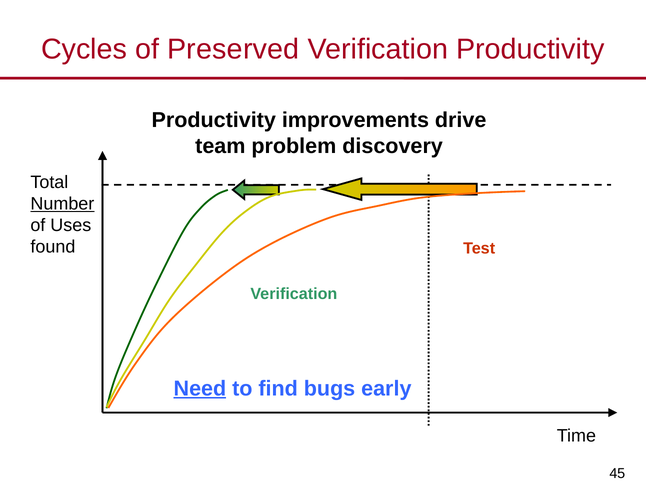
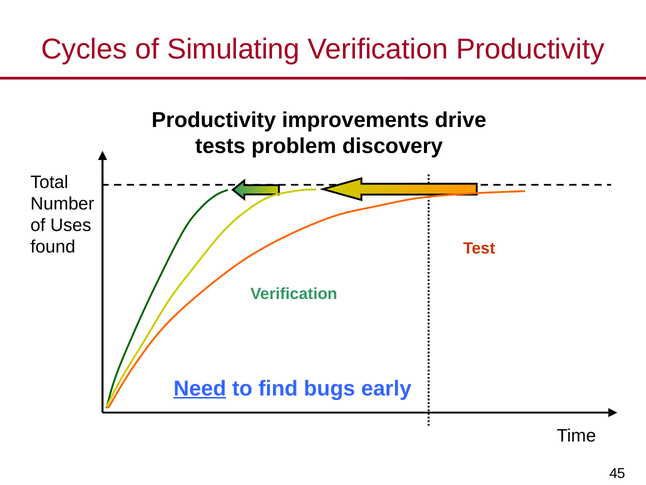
Preserved: Preserved -> Simulating
team: team -> tests
Number underline: present -> none
